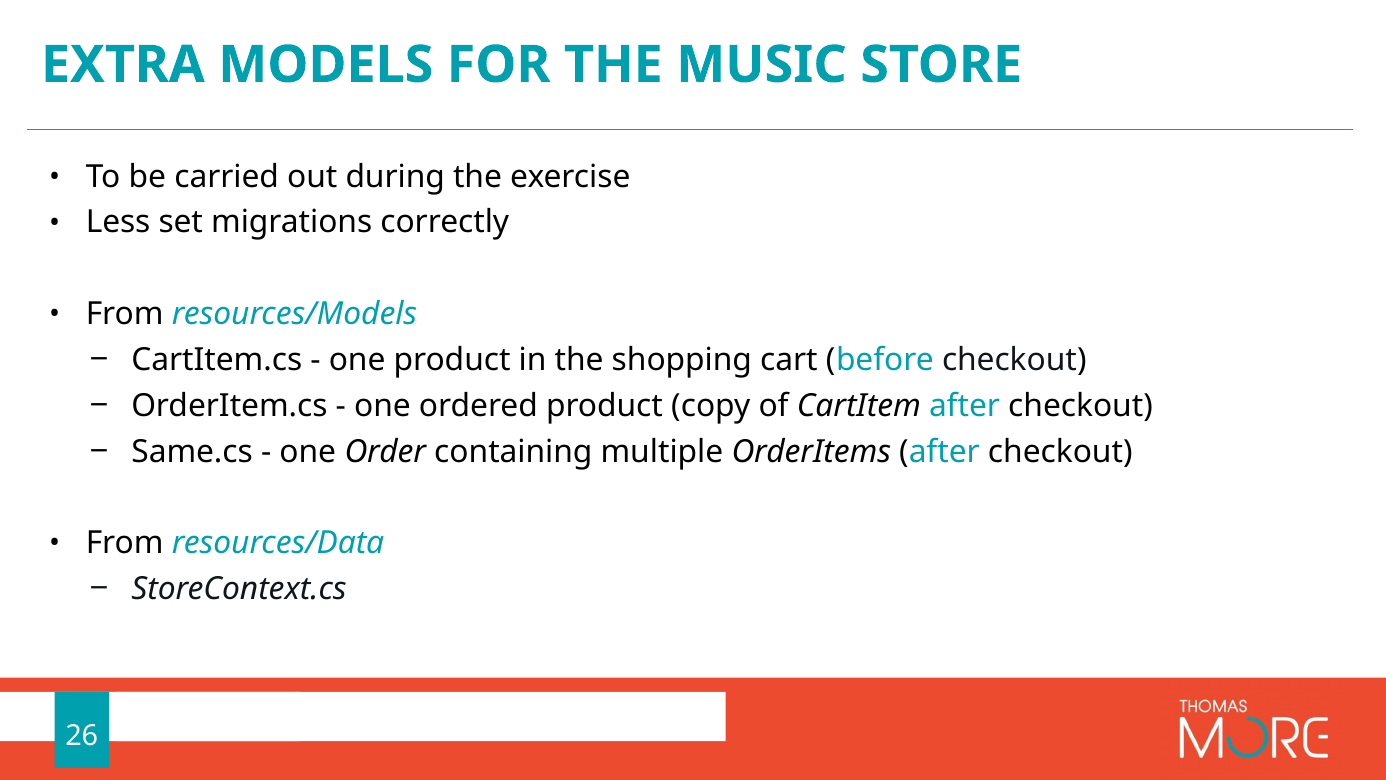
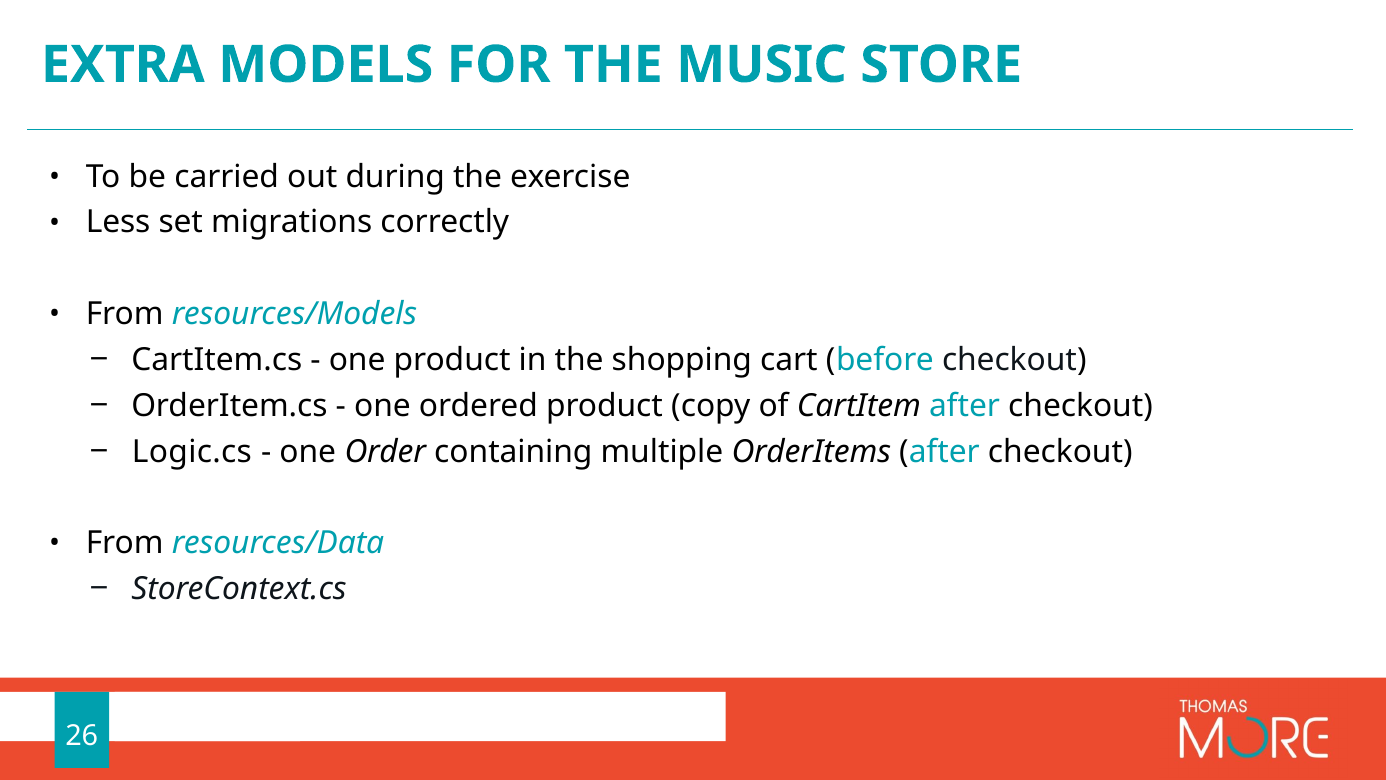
Same.cs: Same.cs -> Logic.cs
